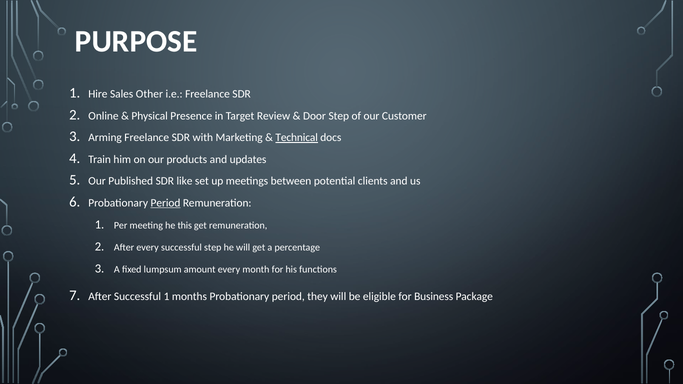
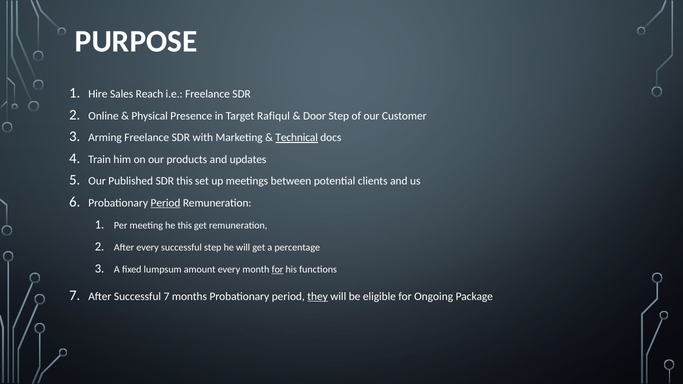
Other: Other -> Reach
Review: Review -> Rafiqul
SDR like: like -> this
for at (278, 270) underline: none -> present
Successful 1: 1 -> 7
they underline: none -> present
Business: Business -> Ongoing
